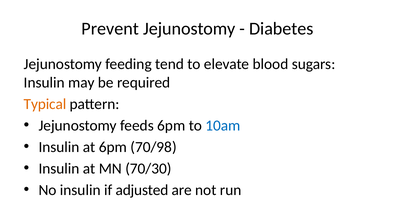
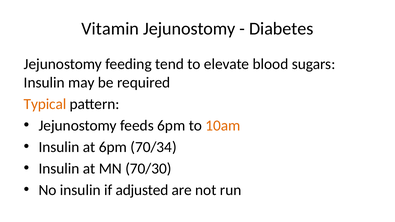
Prevent: Prevent -> Vitamin
10am colour: blue -> orange
70/98: 70/98 -> 70/34
